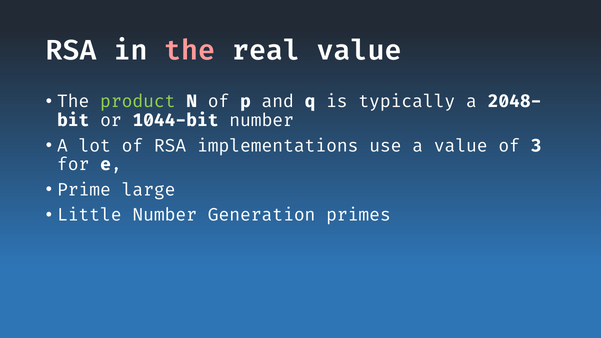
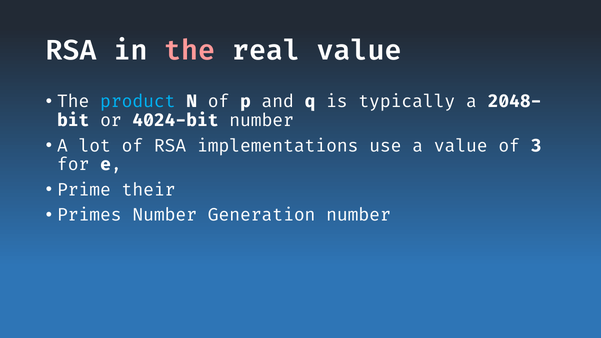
product colour: light green -> light blue
1044-bit: 1044-bit -> 4024-bit
large: large -> their
Little: Little -> Primes
Generation primes: primes -> number
